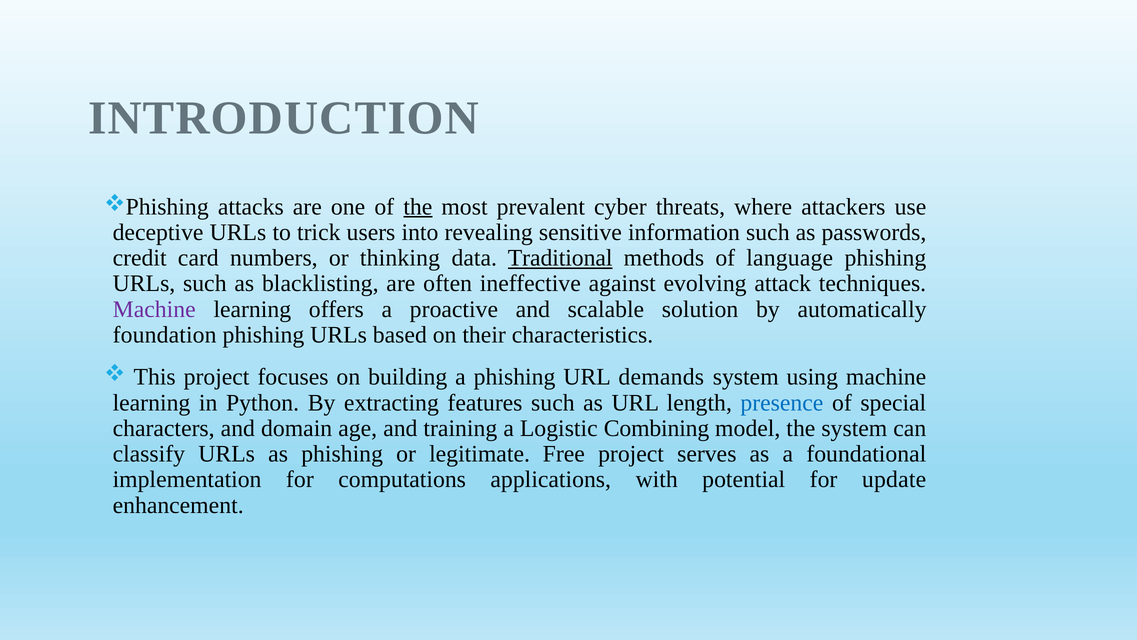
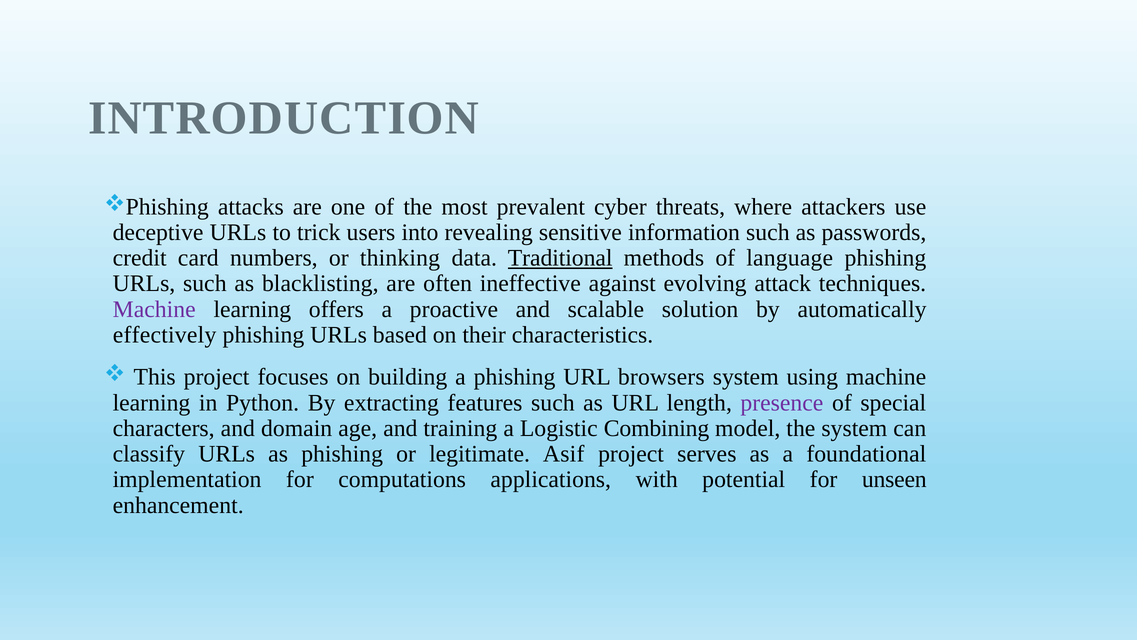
the at (418, 207) underline: present -> none
foundation: foundation -> effectively
demands: demands -> browsers
presence colour: blue -> purple
Free: Free -> Asif
update: update -> unseen
